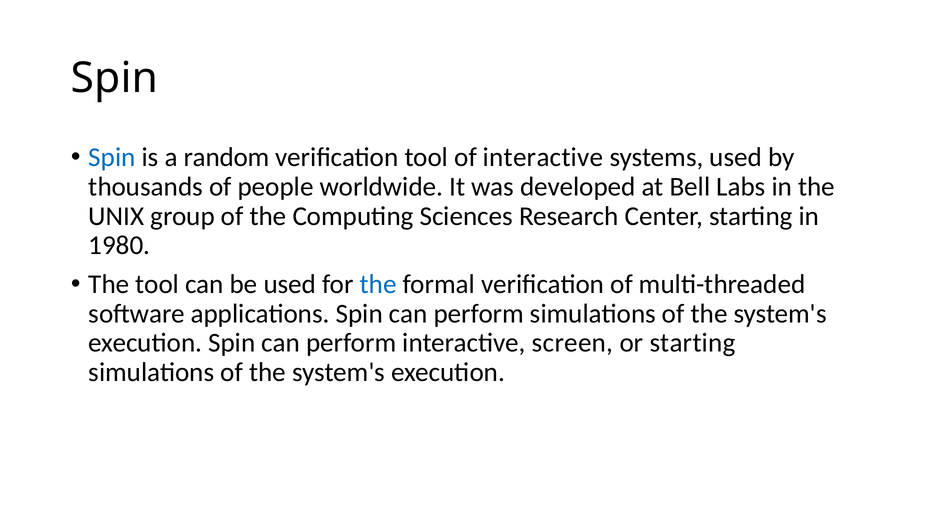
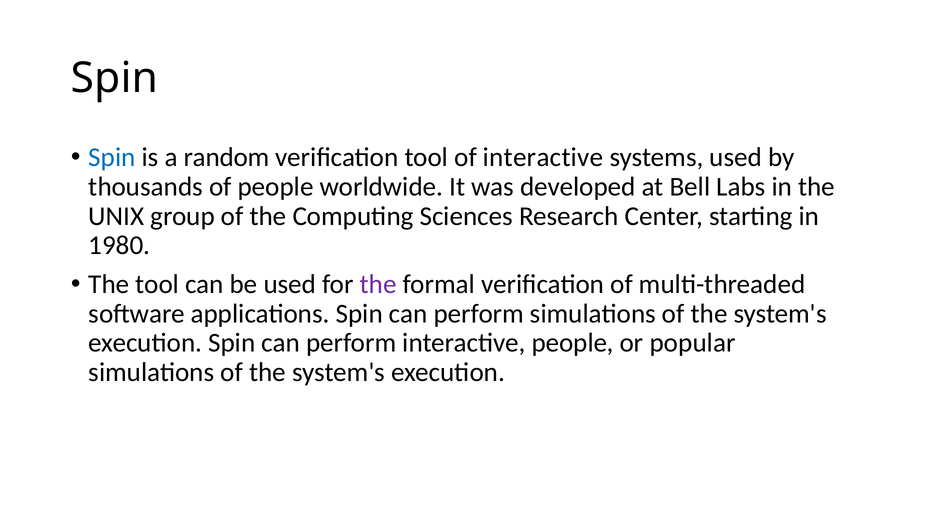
the at (378, 284) colour: blue -> purple
interactive screen: screen -> people
or starting: starting -> popular
